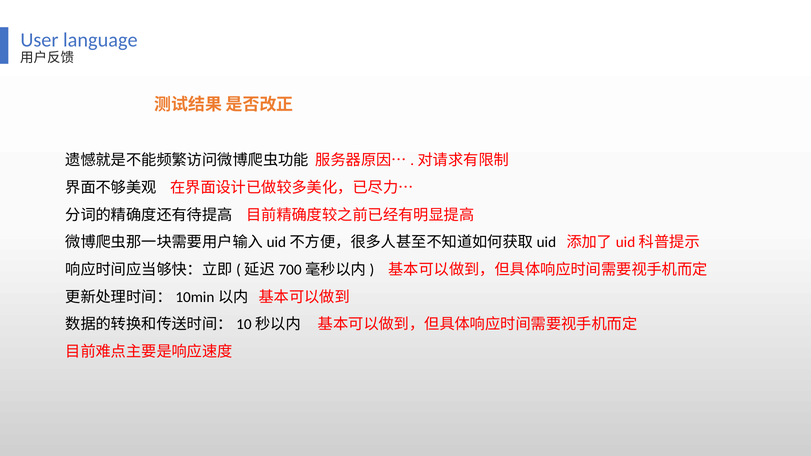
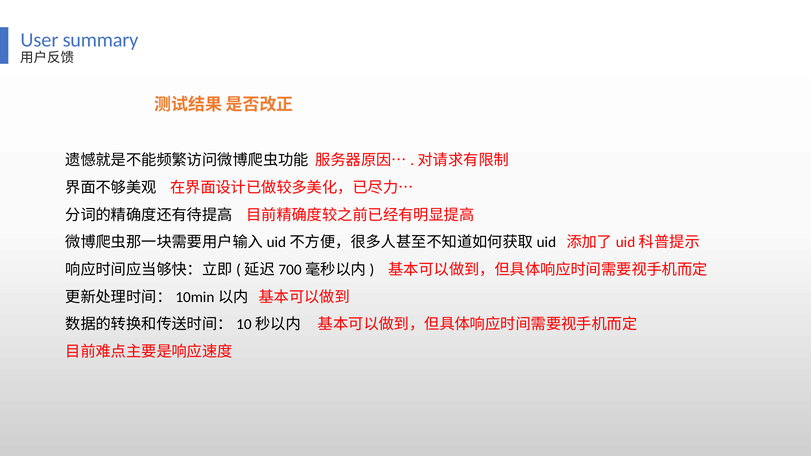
language: language -> summary
